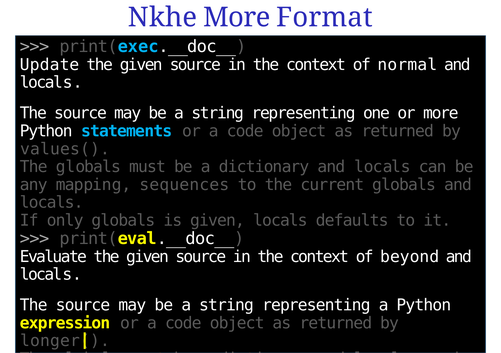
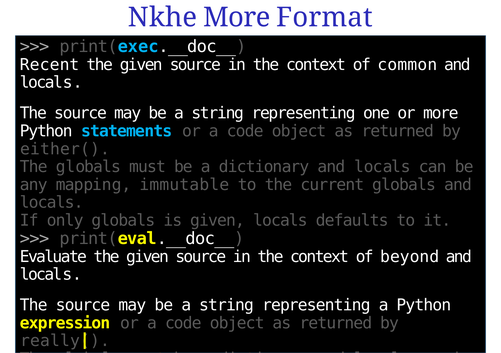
Update: Update -> Recent
normal: normal -> common
values(: values( -> either(
sequences: sequences -> immutable
longer(: longer( -> really(
